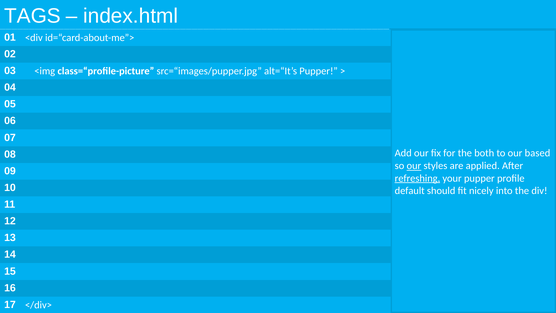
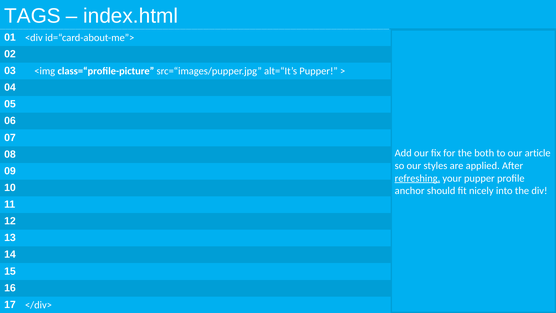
based: based -> article
our at (414, 166) underline: present -> none
default: default -> anchor
